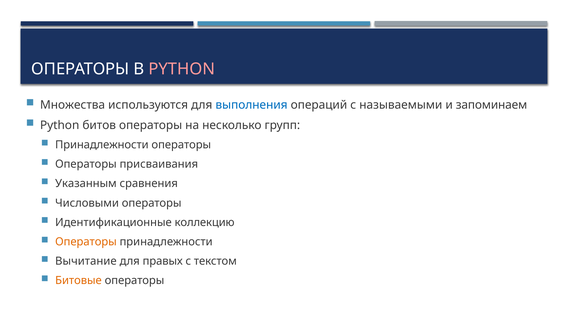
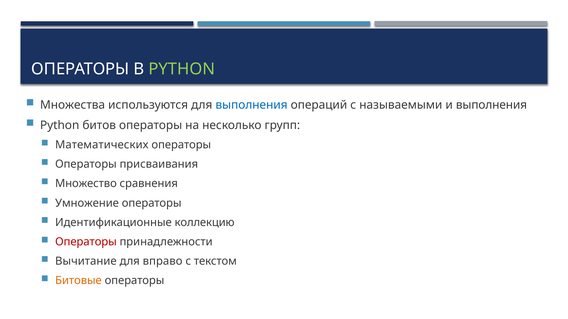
PYTHON at (182, 69) colour: pink -> light green
и запоминаем: запоминаем -> выполнения
Принадлежности at (102, 145): Принадлежности -> Математических
Указанным: Указанным -> Множество
Числовыми: Числовыми -> Умножение
Операторы at (86, 242) colour: orange -> red
правых: правых -> вправо
